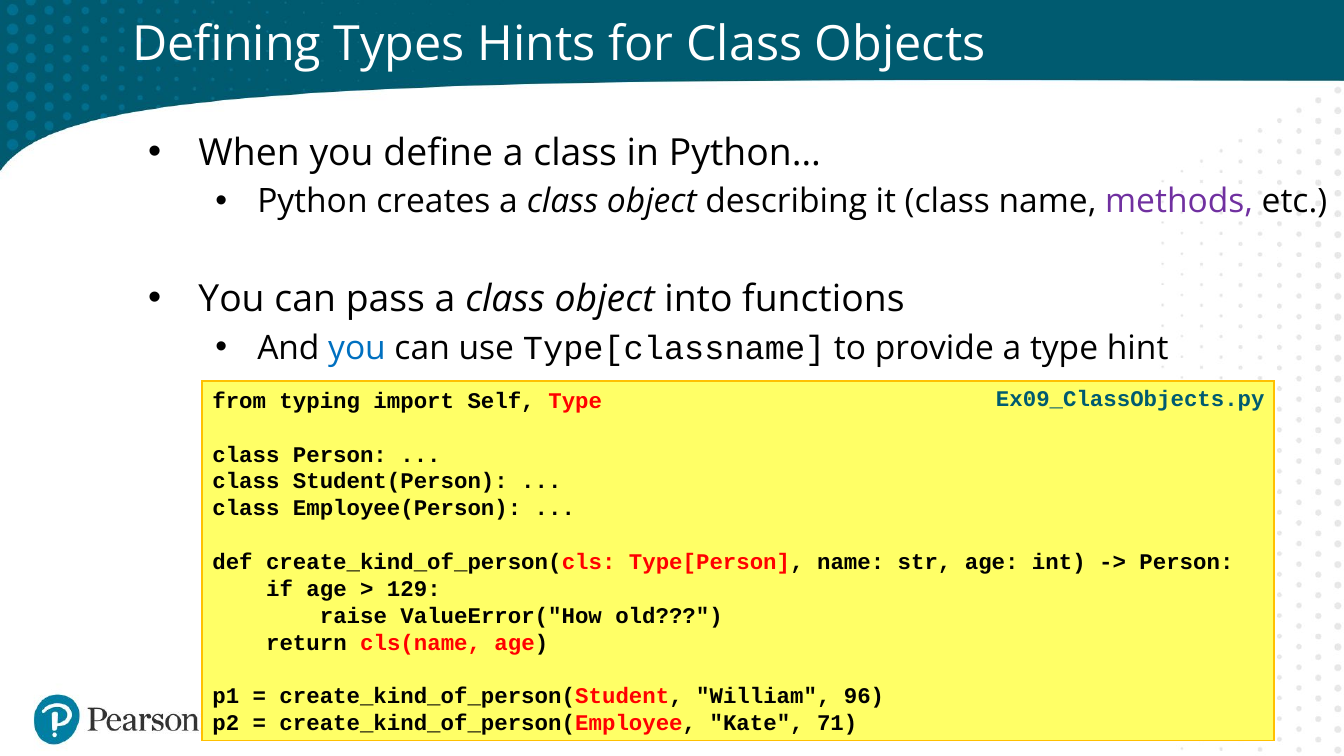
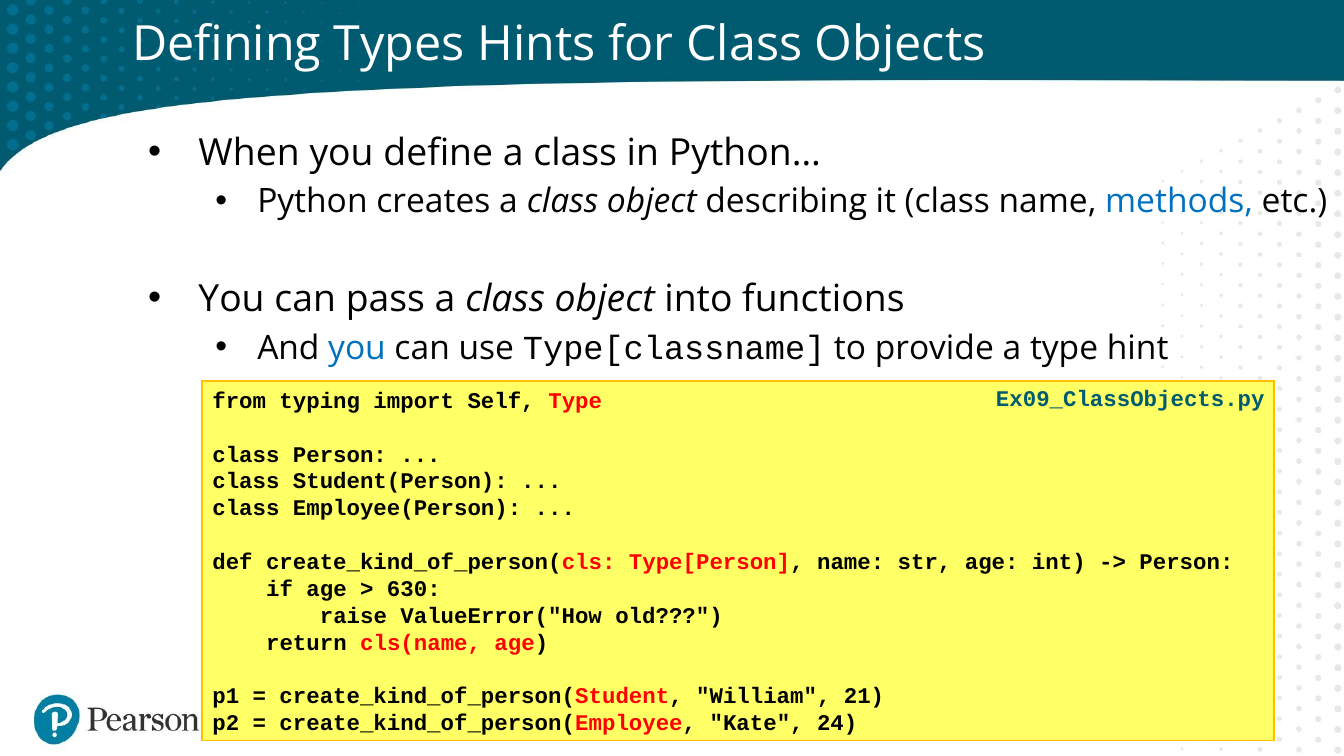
methods colour: purple -> blue
129: 129 -> 630
96: 96 -> 21
71: 71 -> 24
